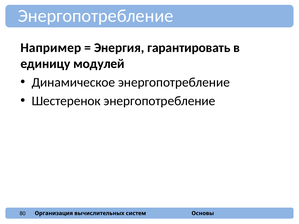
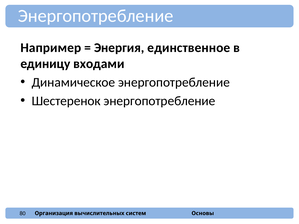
гарантировать: гарантировать -> единственное
модулей: модулей -> входами
